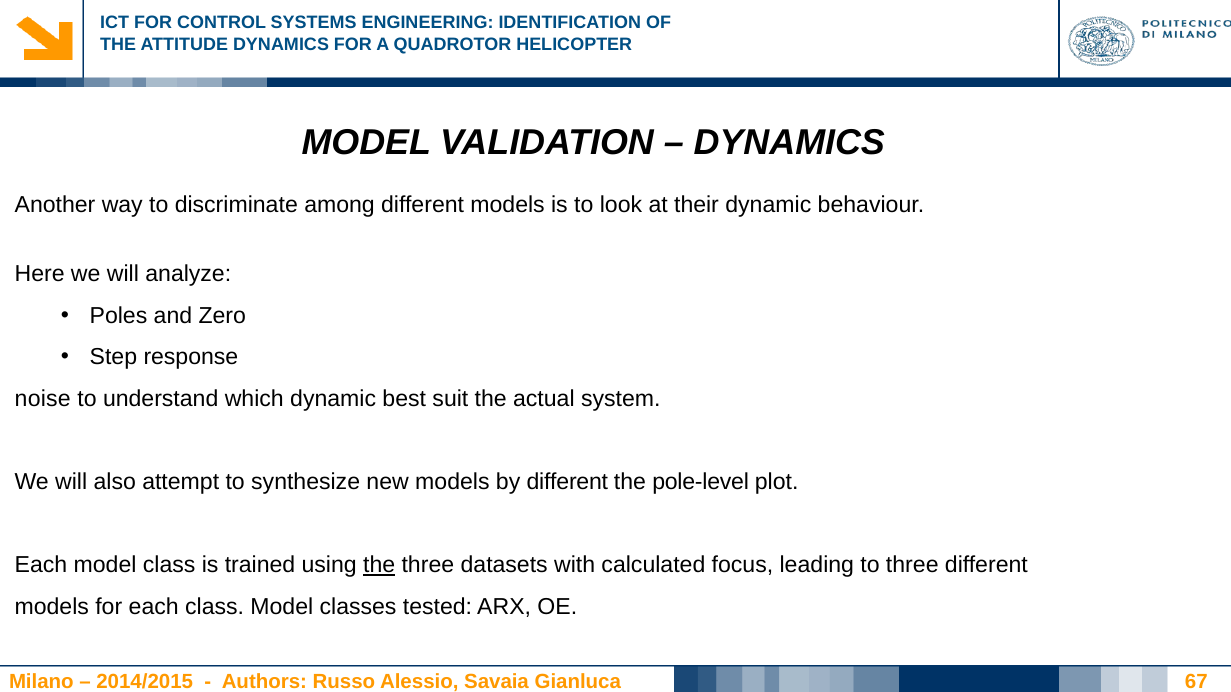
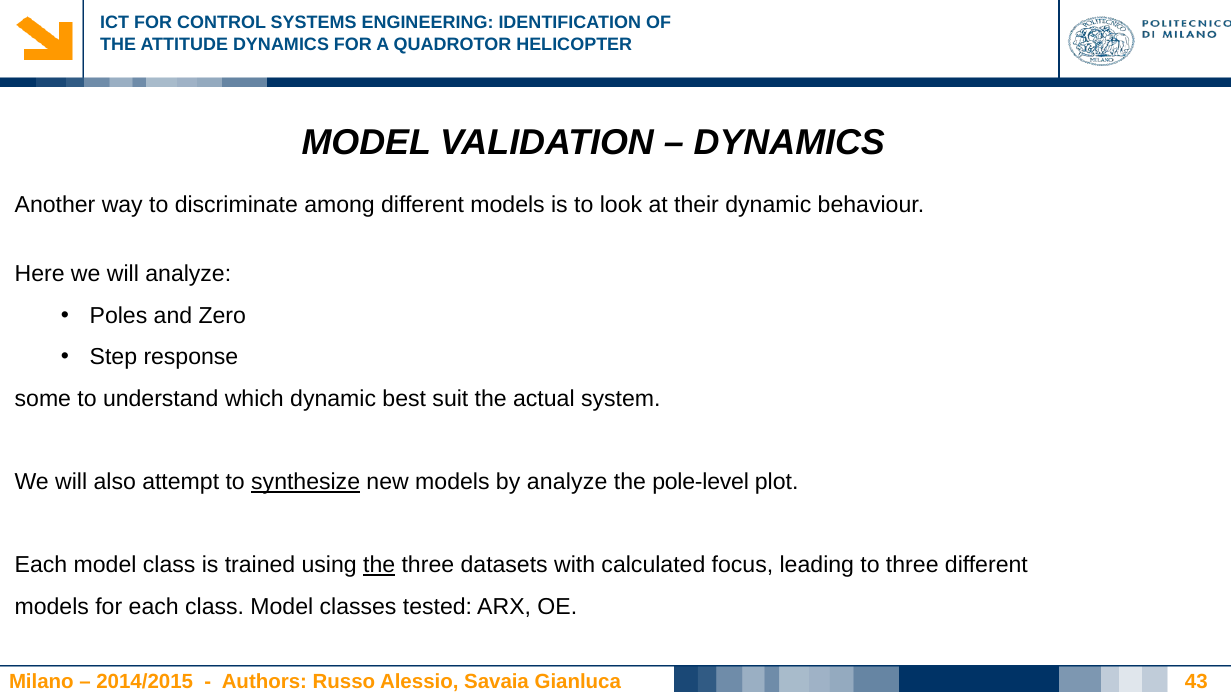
noise: noise -> some
synthesize underline: none -> present
by different: different -> analyze
67: 67 -> 43
